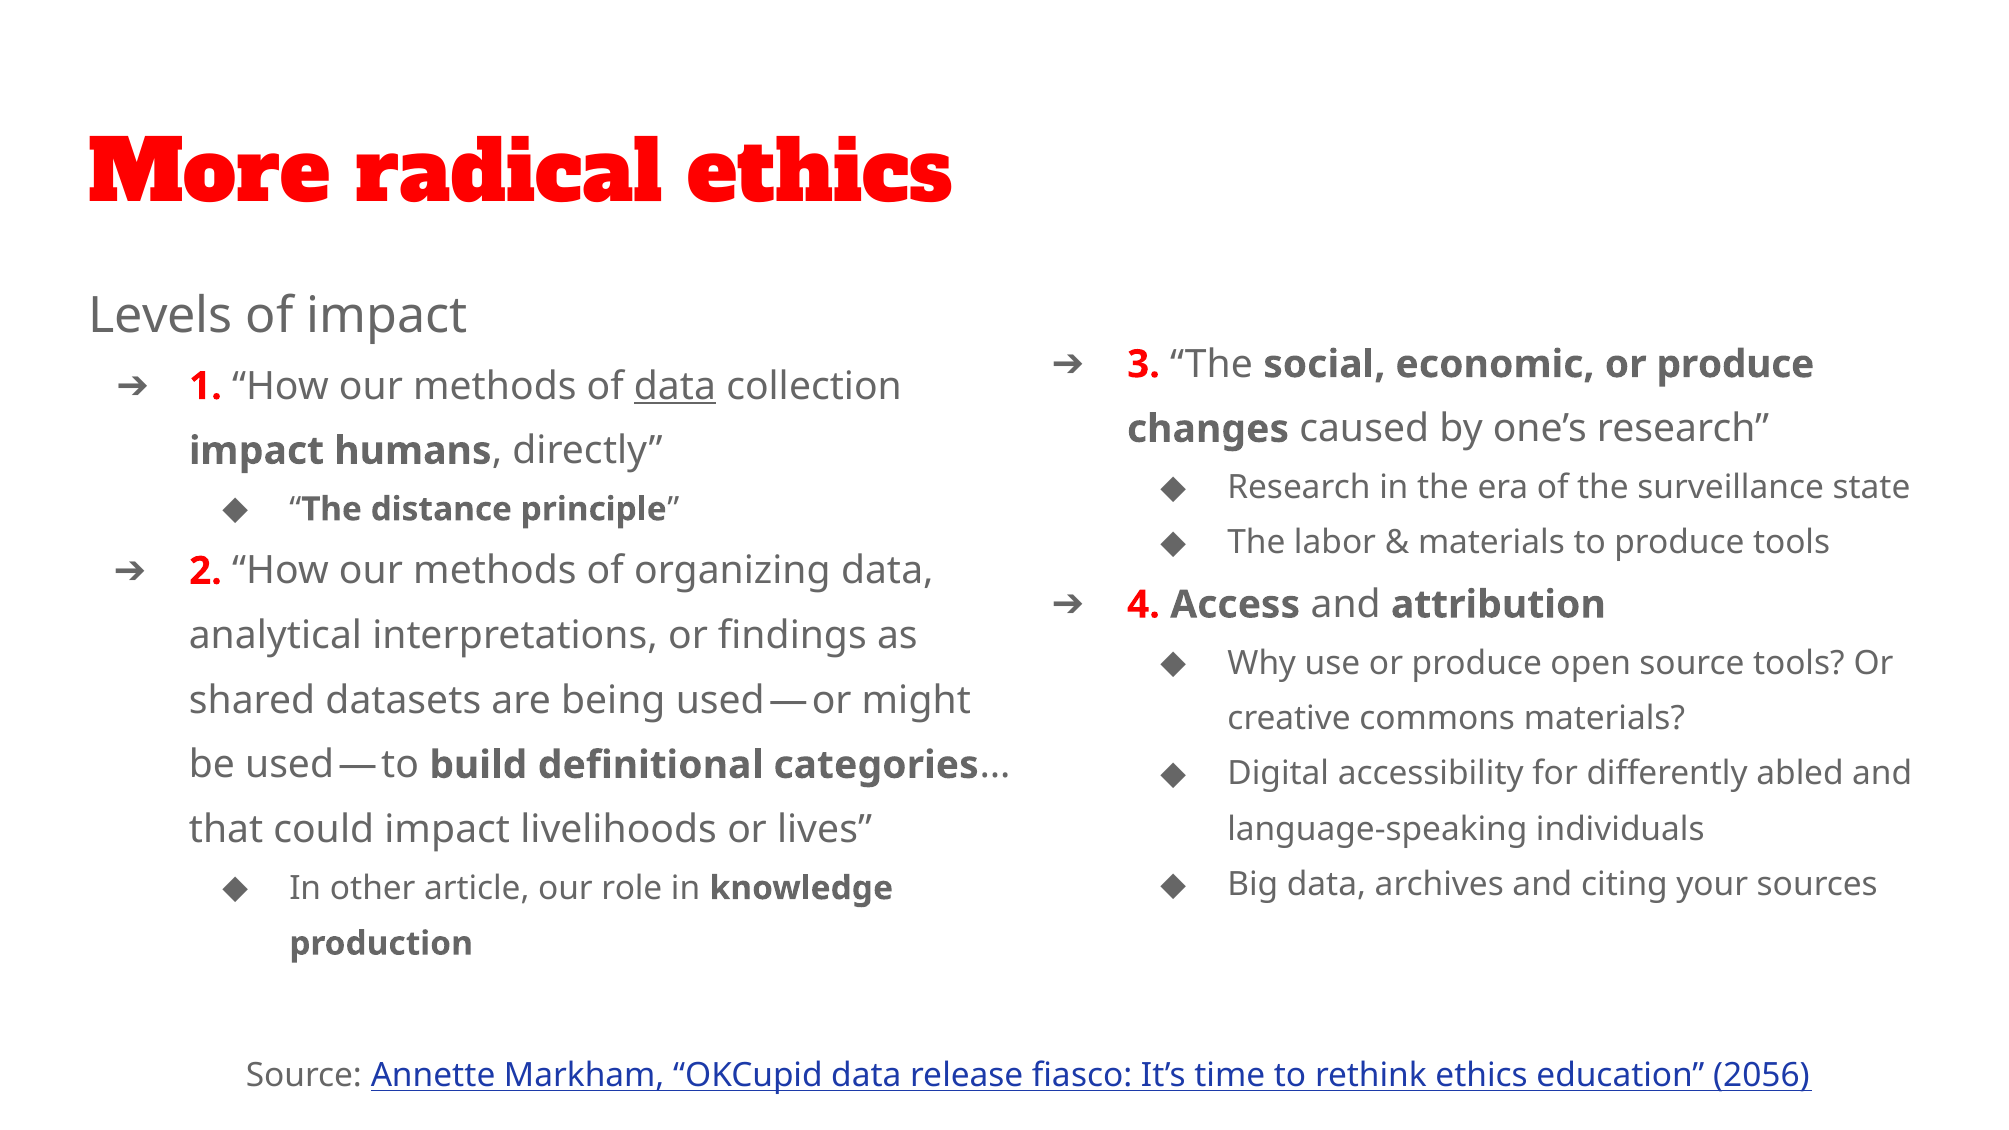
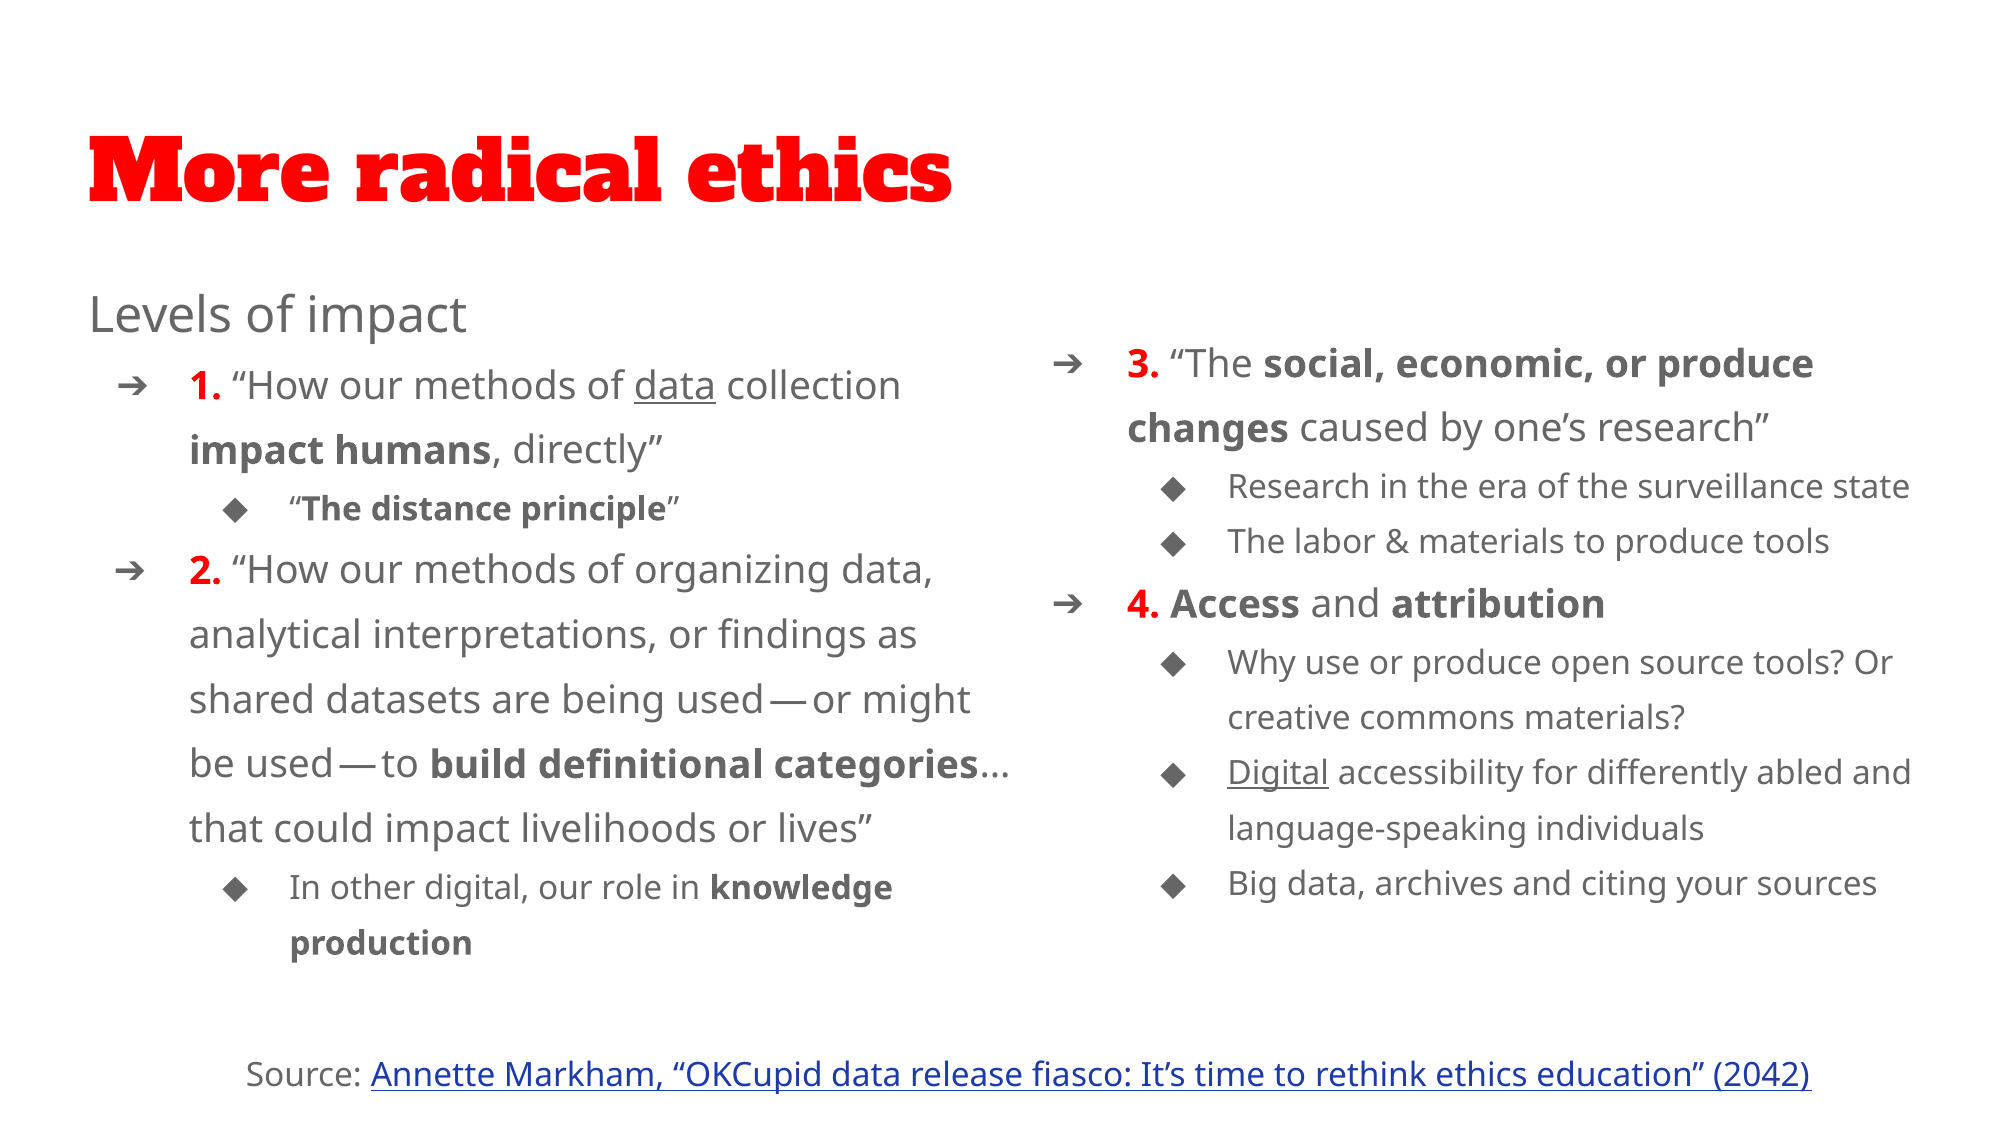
Digital at (1278, 774) underline: none -> present
other article: article -> digital
2056: 2056 -> 2042
